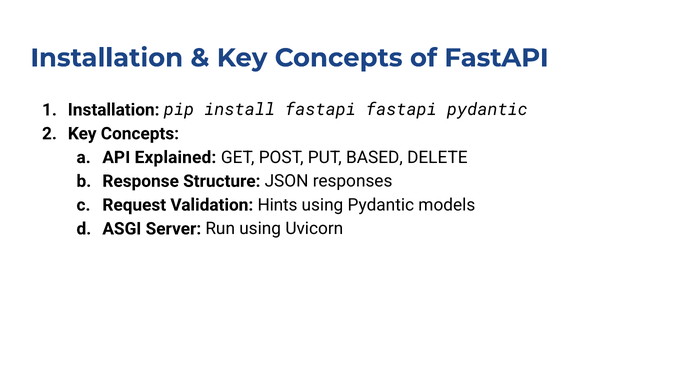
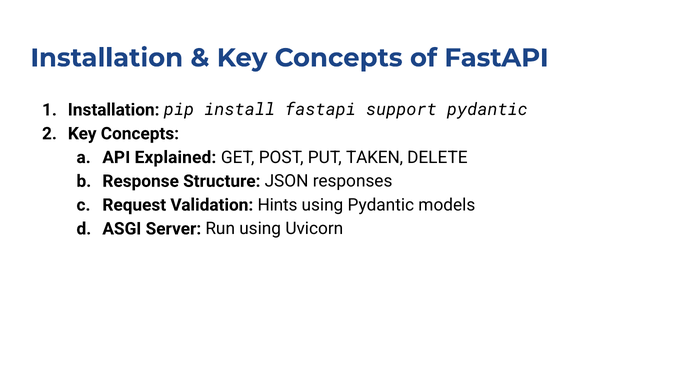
fastapi fastapi: fastapi -> support
BASED: BASED -> TAKEN
